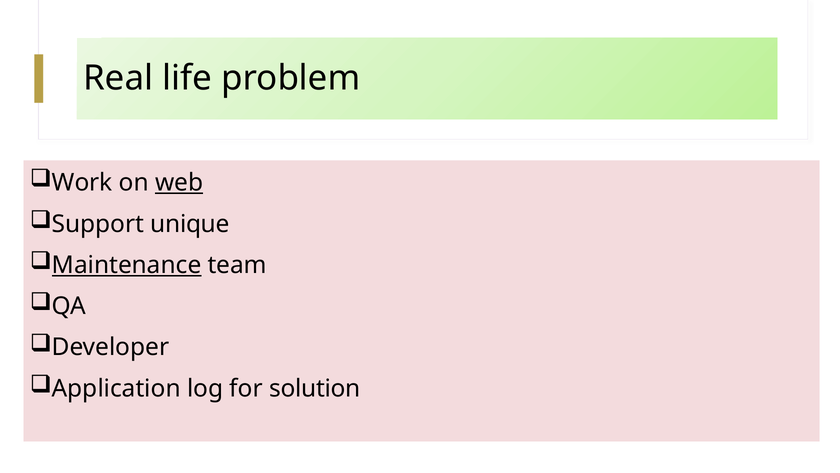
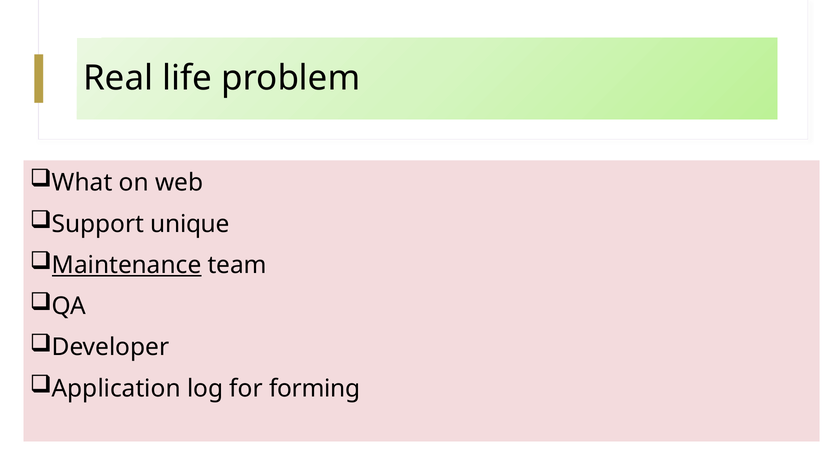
Work: Work -> What
web underline: present -> none
solution: solution -> forming
